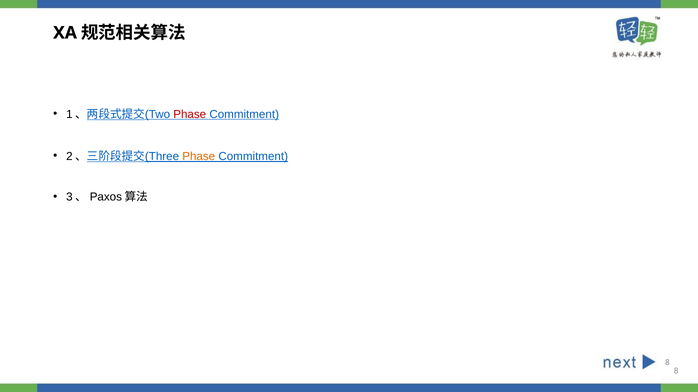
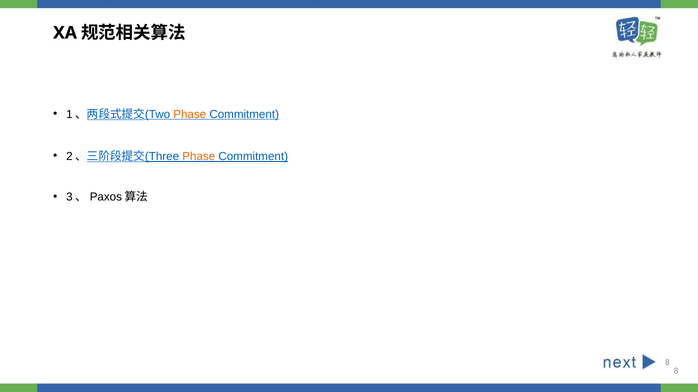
Phase at (190, 114) colour: red -> orange
